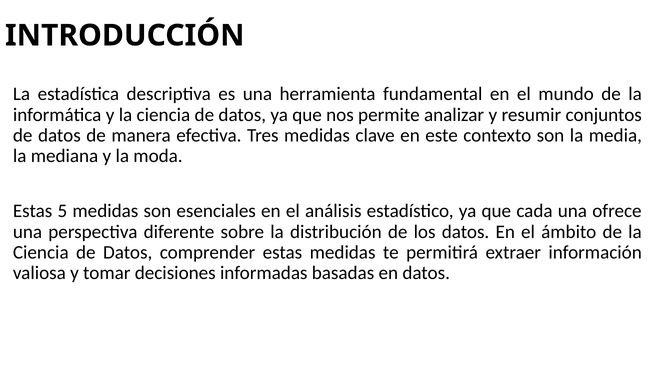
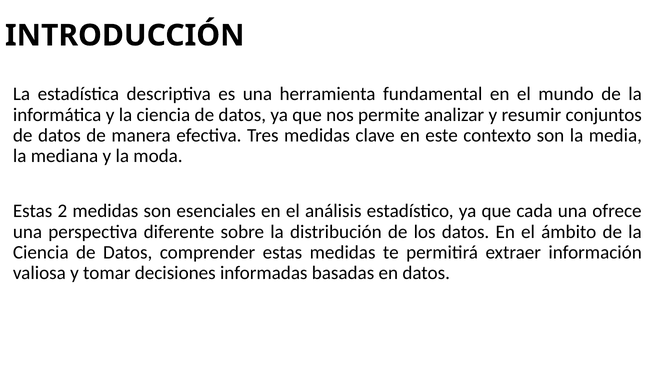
5: 5 -> 2
